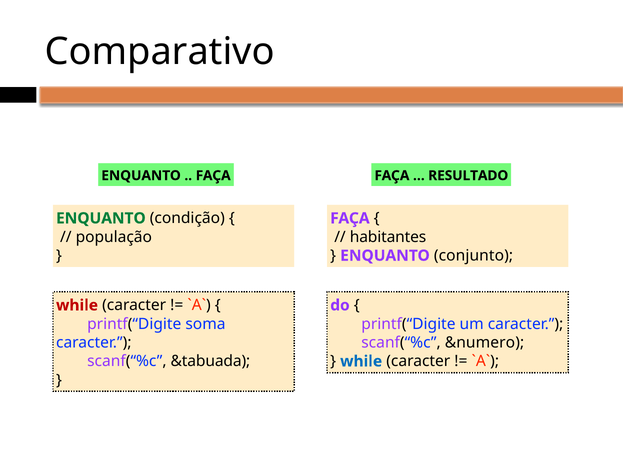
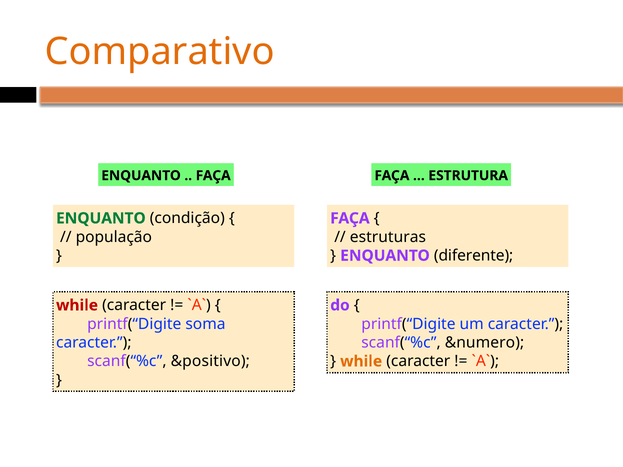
Comparativo colour: black -> orange
RESULTADO: RESULTADO -> ESTRUTURA
habitantes: habitantes -> estruturas
conjunto: conjunto -> diferente
&tabuada: &tabuada -> &positivo
while at (361, 362) colour: blue -> orange
